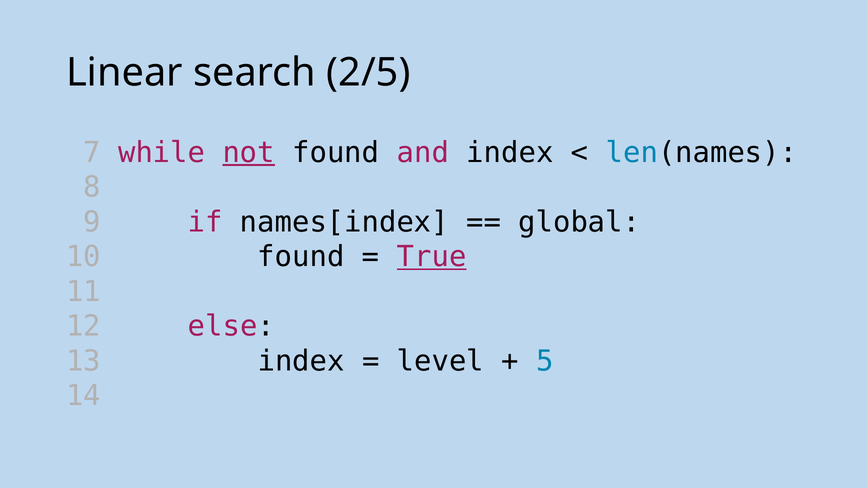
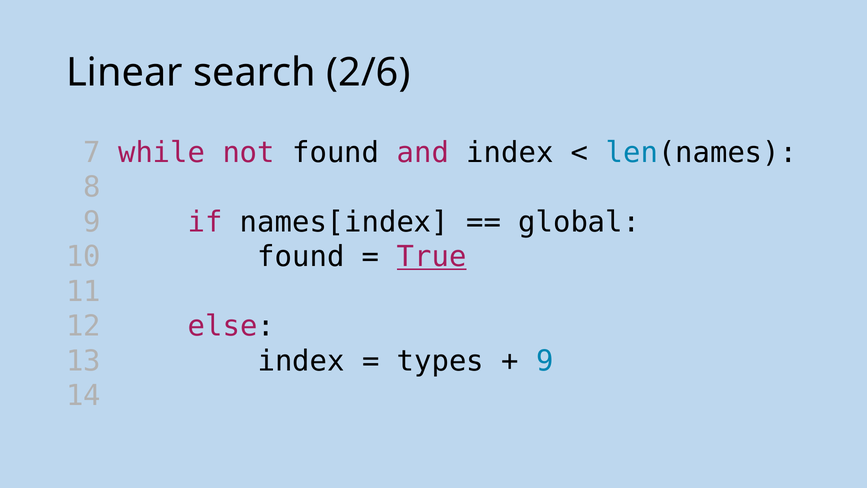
2/5: 2/5 -> 2/6
not underline: present -> none
level: level -> types
5 at (545, 361): 5 -> 9
